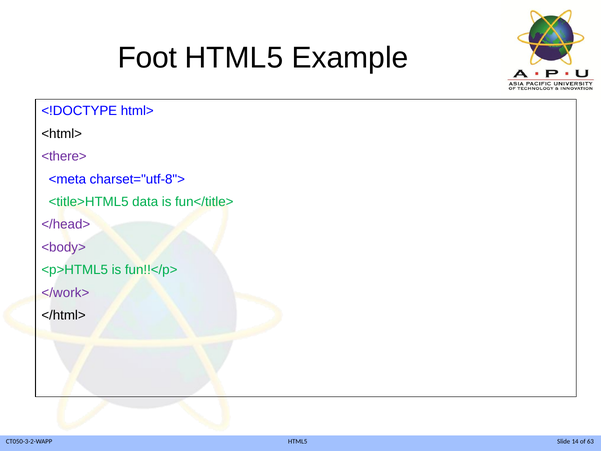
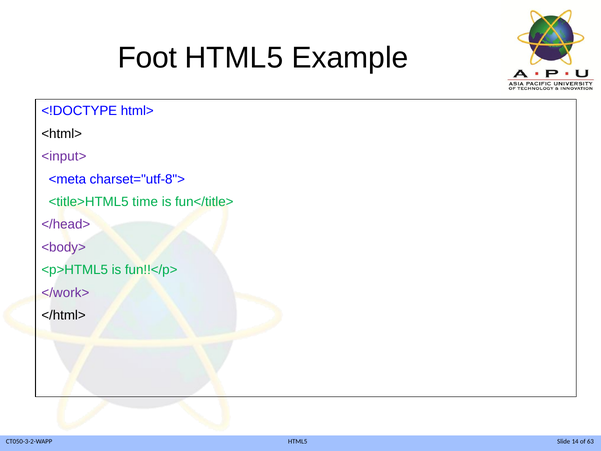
<there>: <there> -> <input>
data: data -> time
